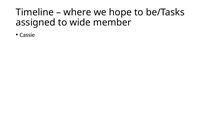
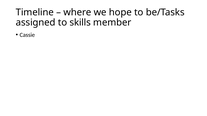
wide: wide -> skills
